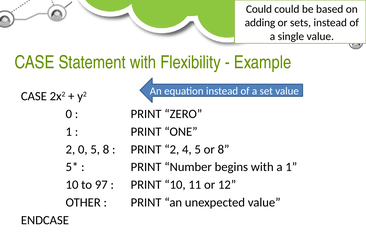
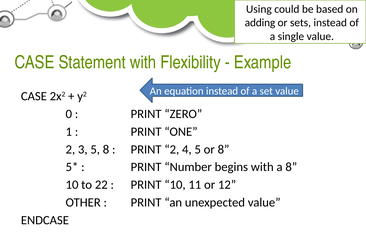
Could at (259, 9): Could -> Using
2 0: 0 -> 3
a 1: 1 -> 8
97: 97 -> 22
